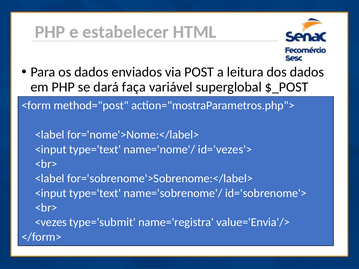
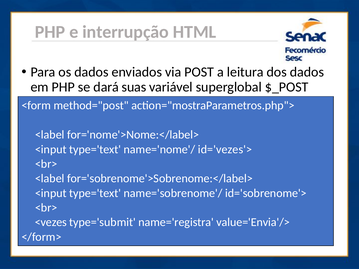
estabelecer: estabelecer -> interrupção
faça: faça -> suas
